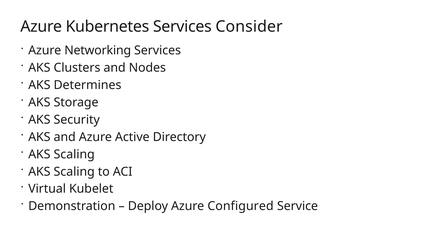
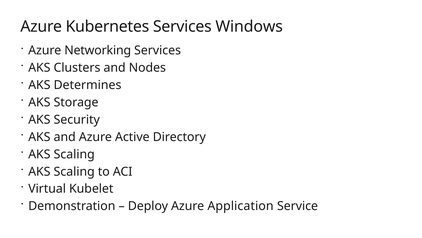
Consider: Consider -> Windows
Configured: Configured -> Application
